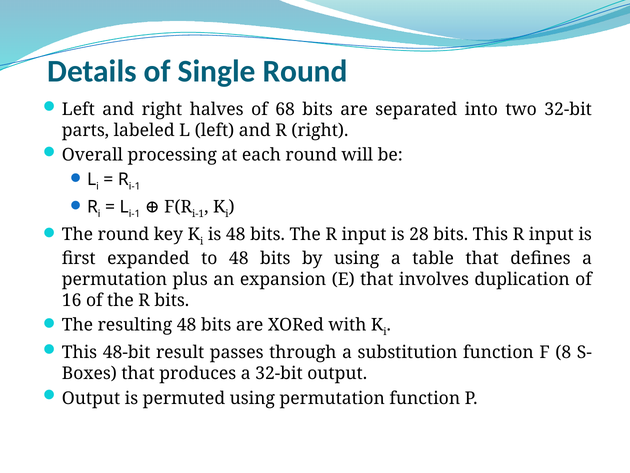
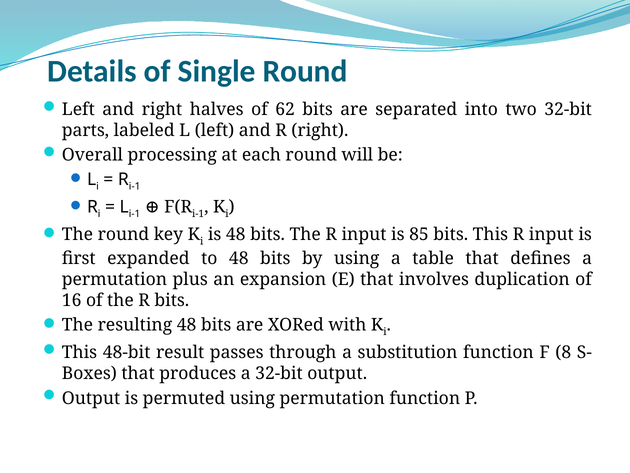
68: 68 -> 62
28: 28 -> 85
